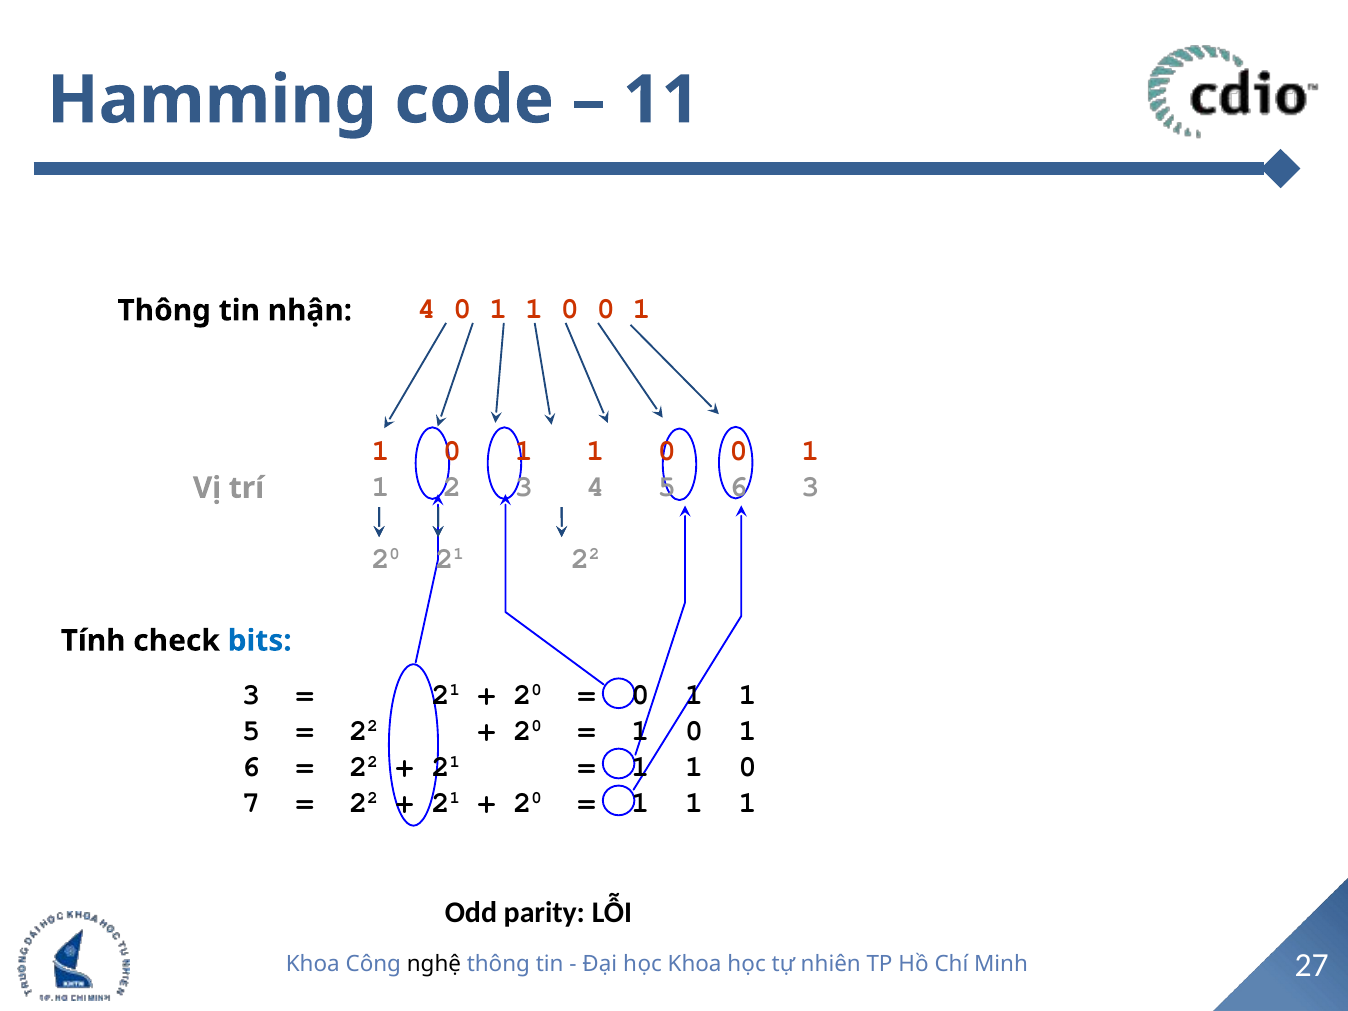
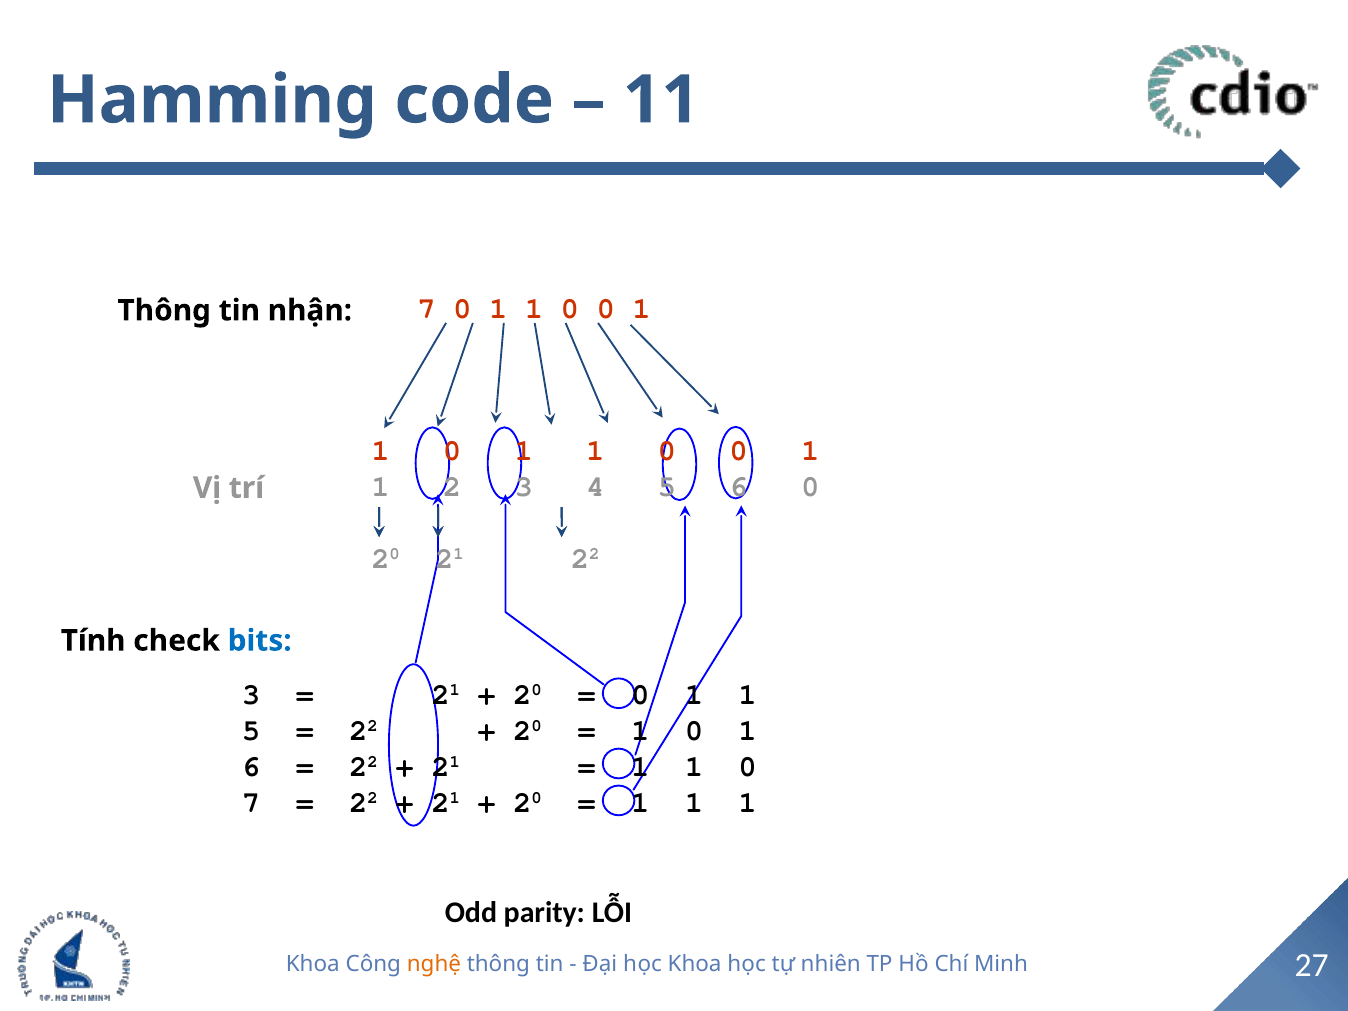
nhận 4: 4 -> 7
6 3: 3 -> 0
nghệ colour: black -> orange
